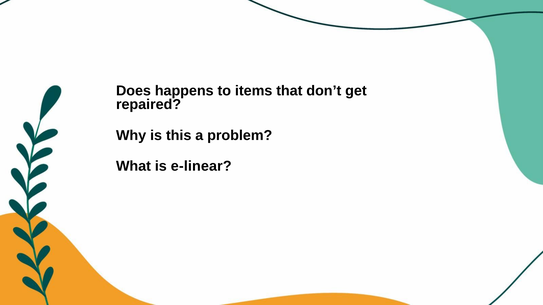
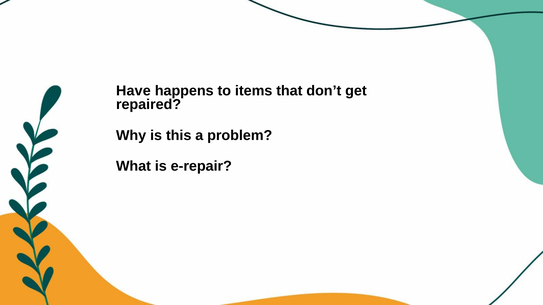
Does: Does -> Have
e-linear: e-linear -> e-repair
